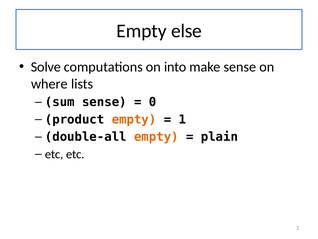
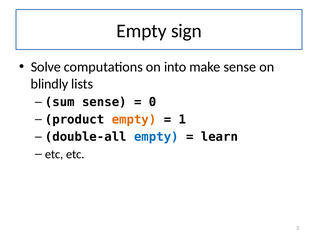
else: else -> sign
where: where -> blindly
empty at (156, 137) colour: orange -> blue
plain: plain -> learn
